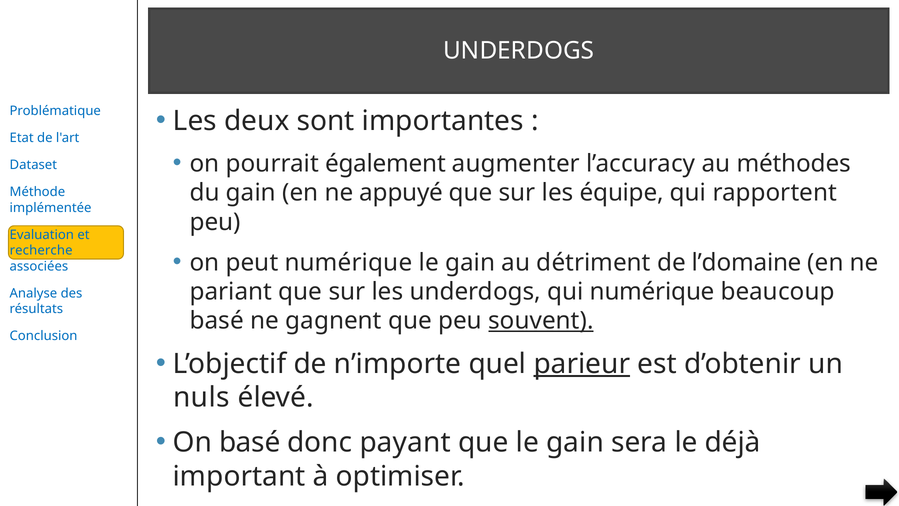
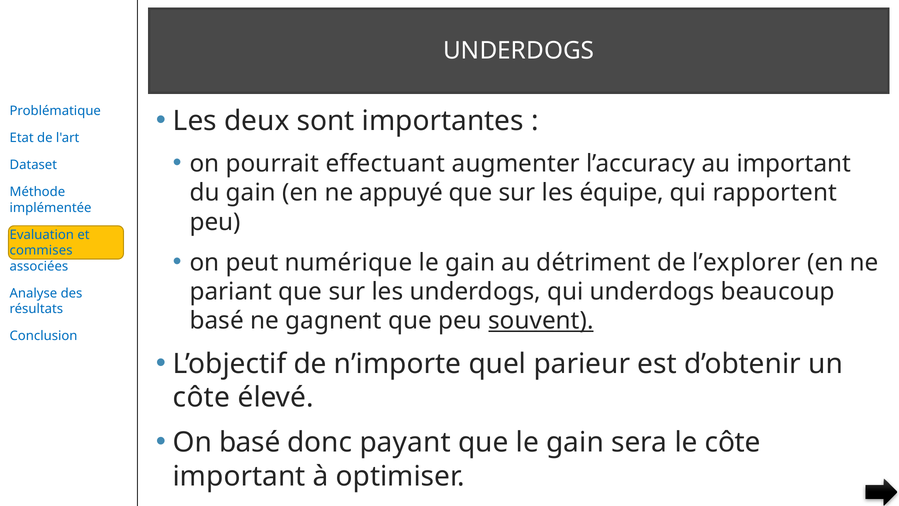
également: également -> effectuant
au méthodes: méthodes -> important
recherche: recherche -> commises
l’domaine: l’domaine -> l’explorer
qui numérique: numérique -> underdogs
parieur underline: present -> none
nuls at (201, 397): nuls -> côte
le déjà: déjà -> côte
